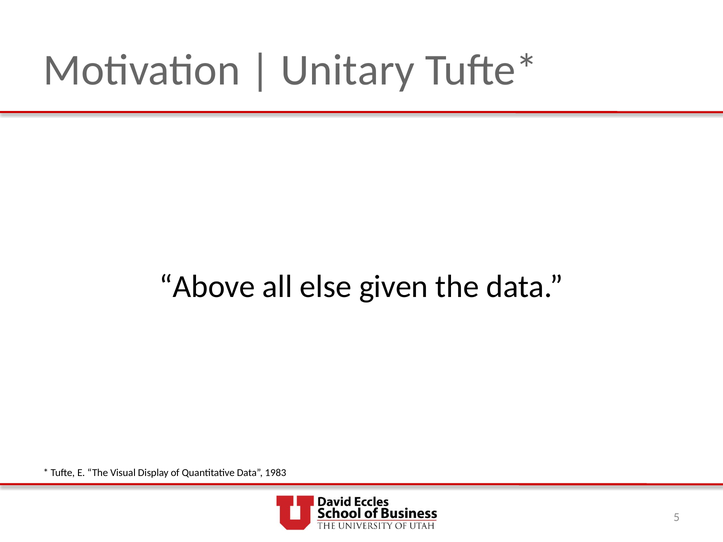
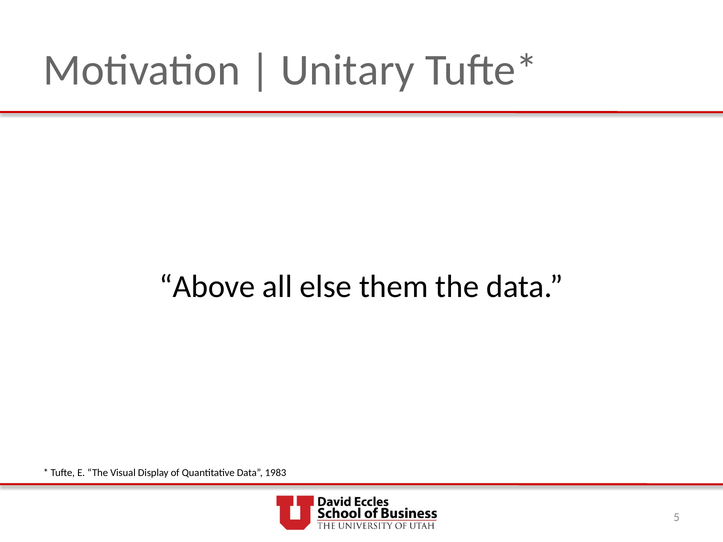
given: given -> them
